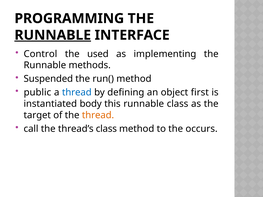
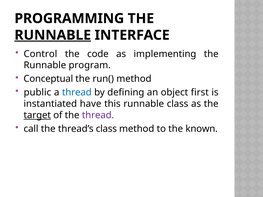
used: used -> code
methods: methods -> program
Suspended: Suspended -> Conceptual
body: body -> have
target underline: none -> present
thread at (98, 115) colour: orange -> purple
occurs: occurs -> known
